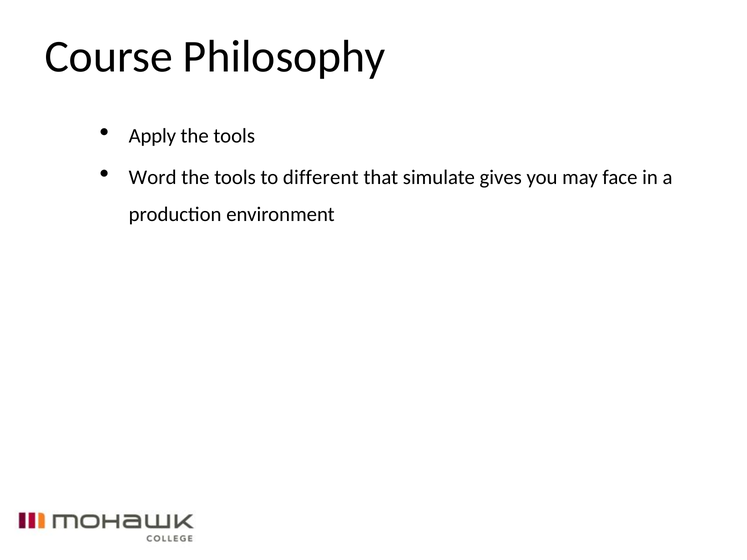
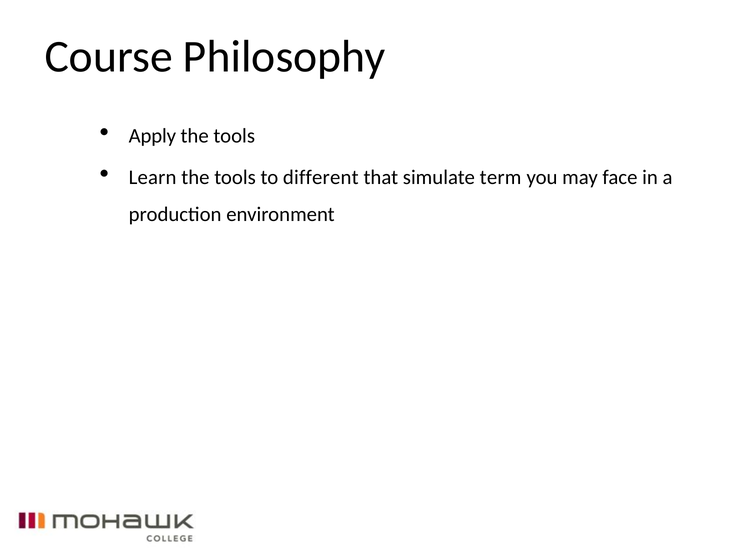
Word: Word -> Learn
gives: gives -> term
